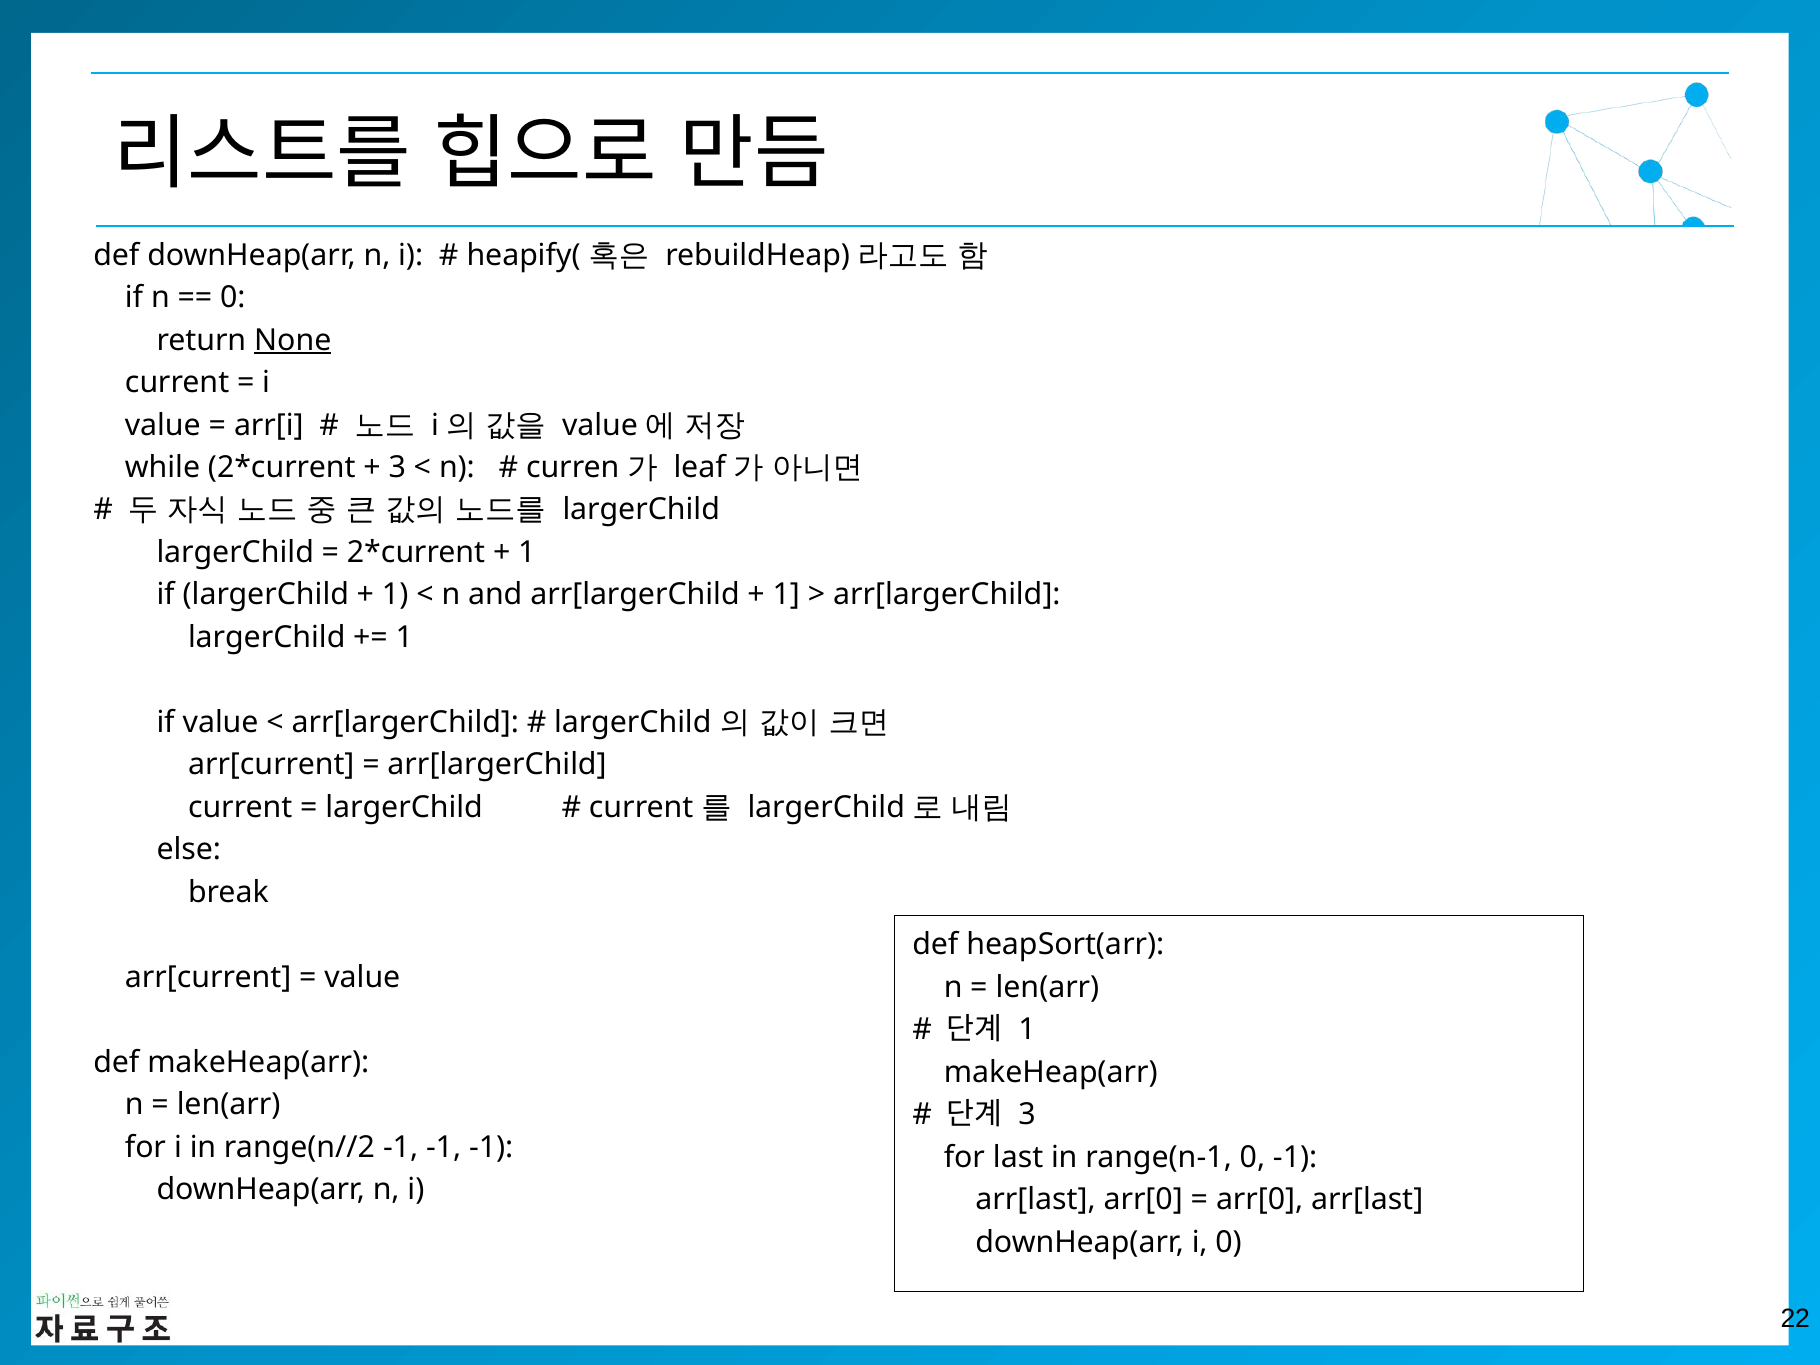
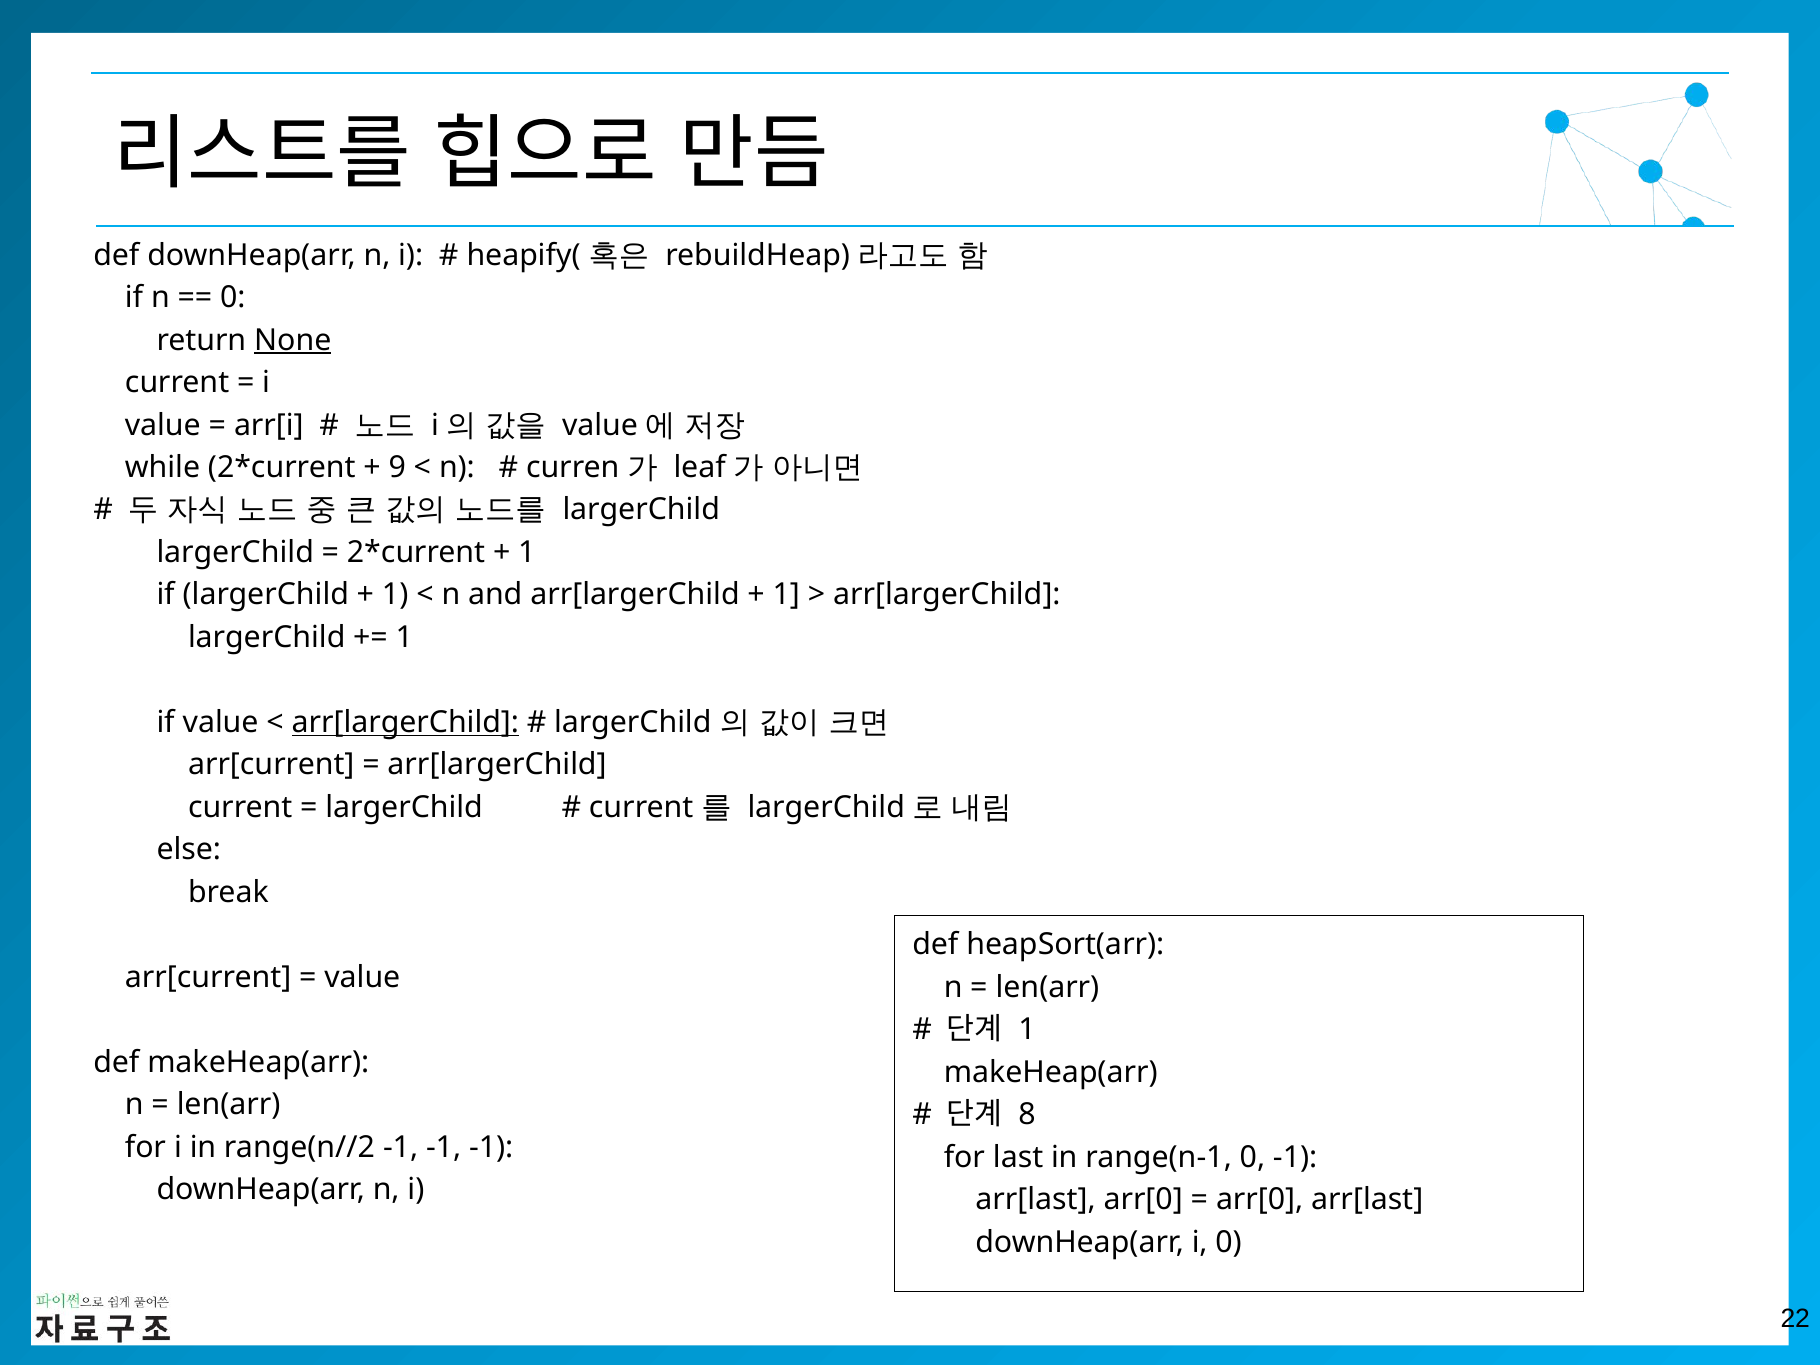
3 at (397, 467): 3 -> 9
arr[largerChild at (405, 722) underline: none -> present
3 at (1027, 1115): 3 -> 8
